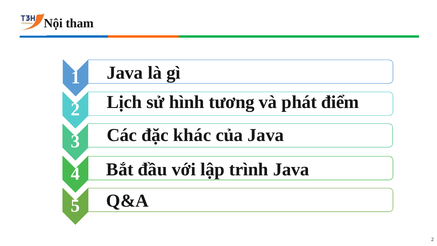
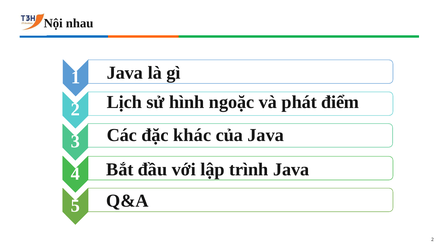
tham: tham -> nhau
tương: tương -> ngoặc
